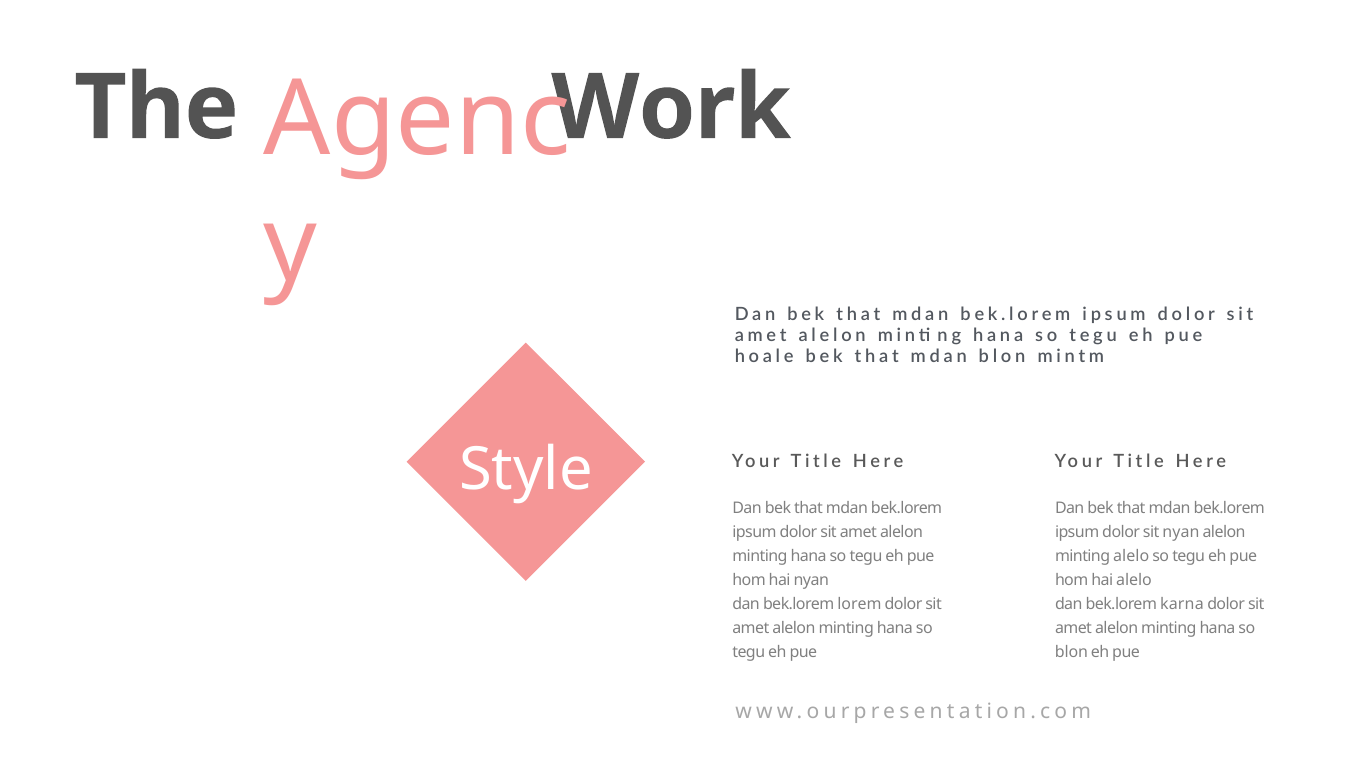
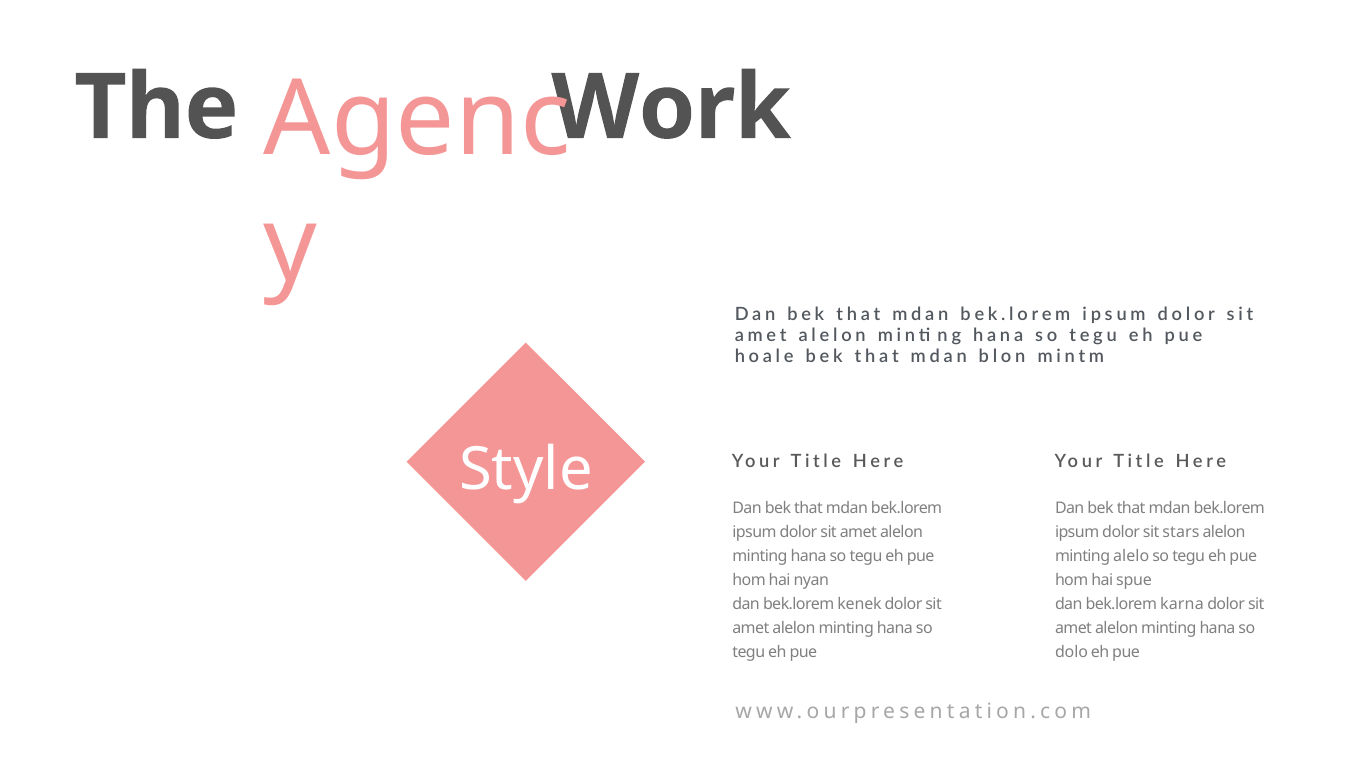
sit nyan: nyan -> stars
hai alelo: alelo -> spue
lorem: lorem -> kenek
blon at (1071, 652): blon -> dolo
